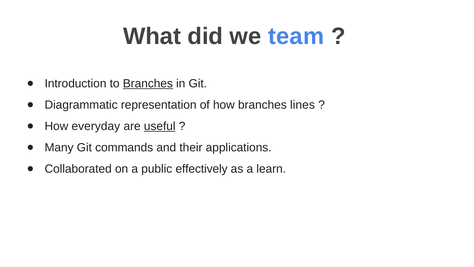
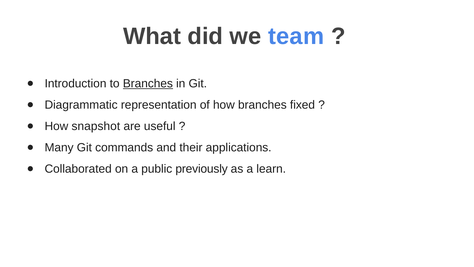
lines: lines -> fixed
everyday: everyday -> snapshot
useful underline: present -> none
effectively: effectively -> previously
